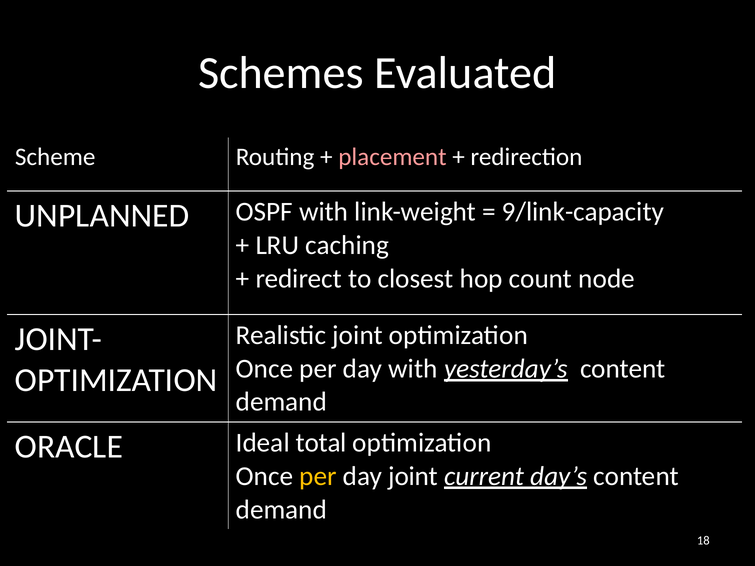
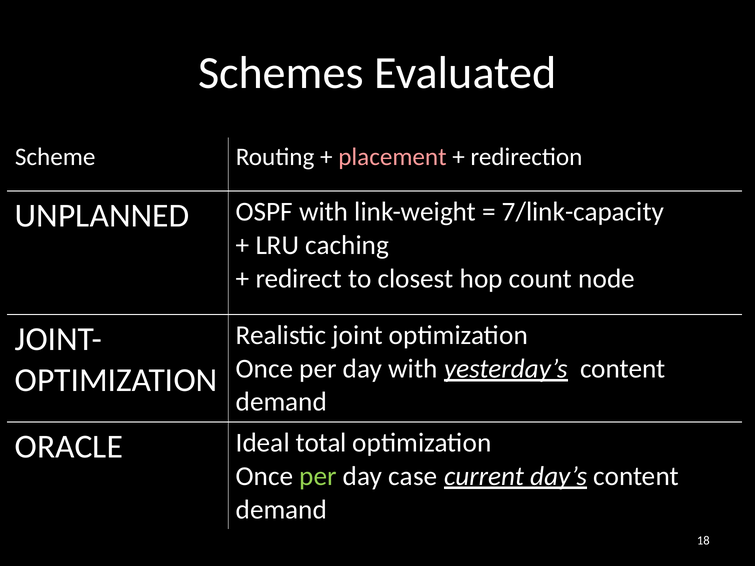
9/link-capacity: 9/link-capacity -> 7/link-capacity
per at (318, 476) colour: yellow -> light green
day joint: joint -> case
